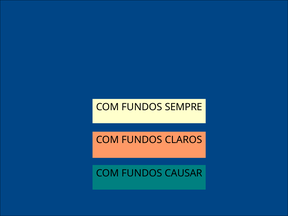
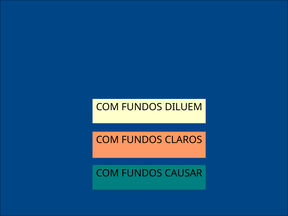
SEMPRE: SEMPRE -> DILUEM
